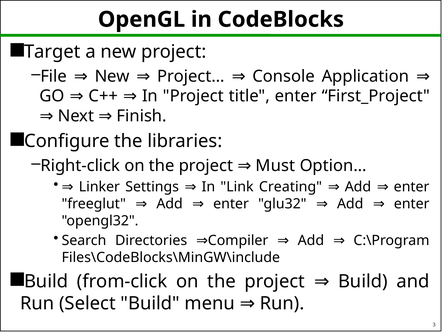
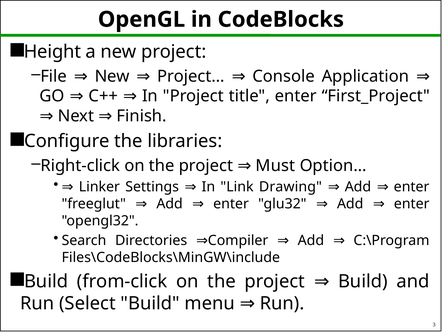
Target: Target -> Height
Creating: Creating -> Drawing
